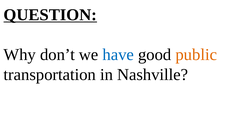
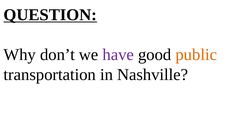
have colour: blue -> purple
